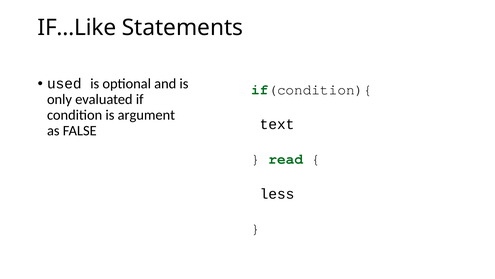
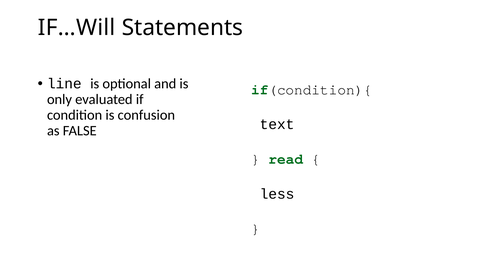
IF…Like: IF…Like -> IF…Will
used: used -> line
argument: argument -> confusion
